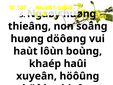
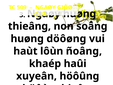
boùng: boùng -> ñoâng
